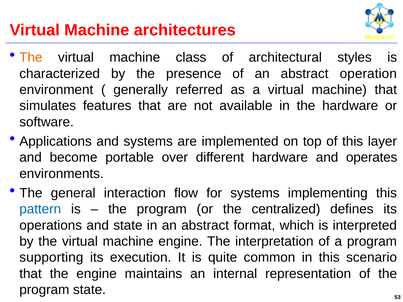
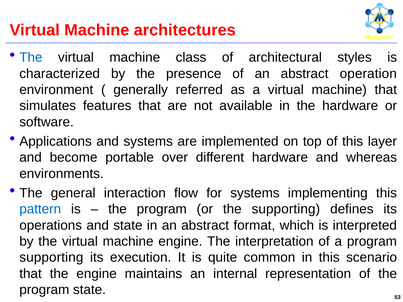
The at (31, 58) colour: orange -> blue
operates: operates -> whereas
the centralized: centralized -> supporting
